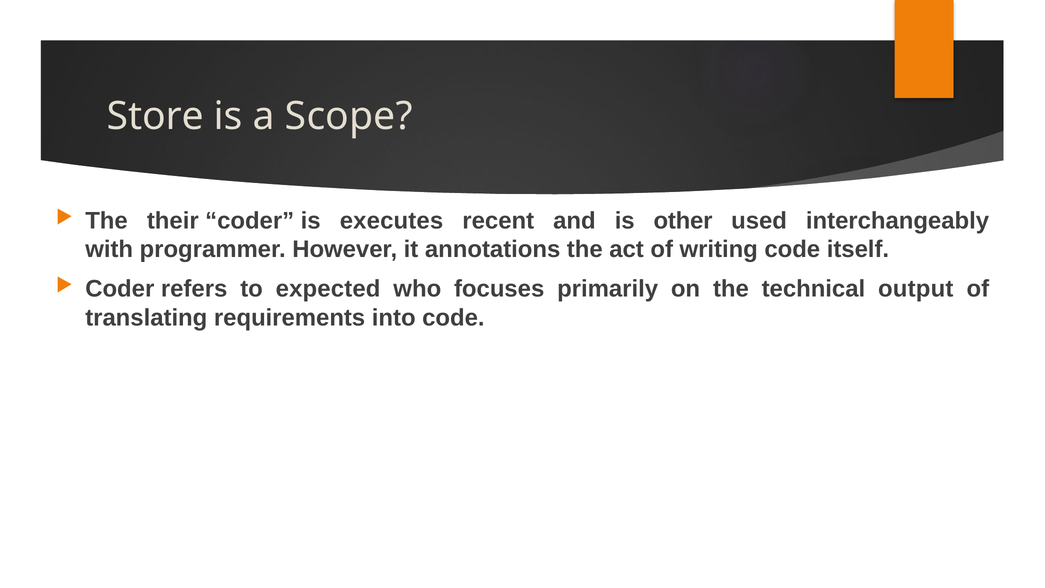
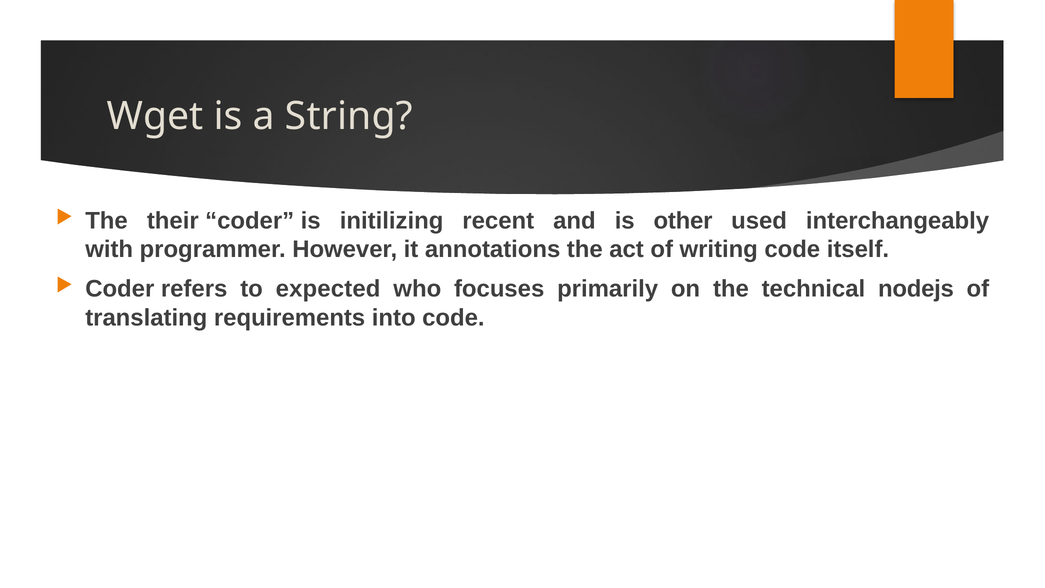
Store: Store -> Wget
Scope: Scope -> String
executes: executes -> initilizing
output: output -> nodejs
